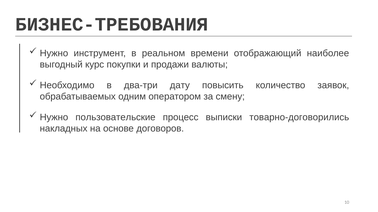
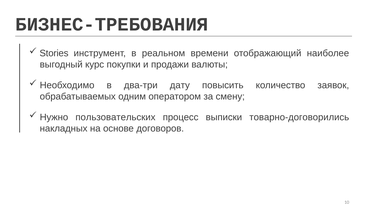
Нужно at (54, 53): Нужно -> Stories
пользовательские: пользовательские -> пользовательских
